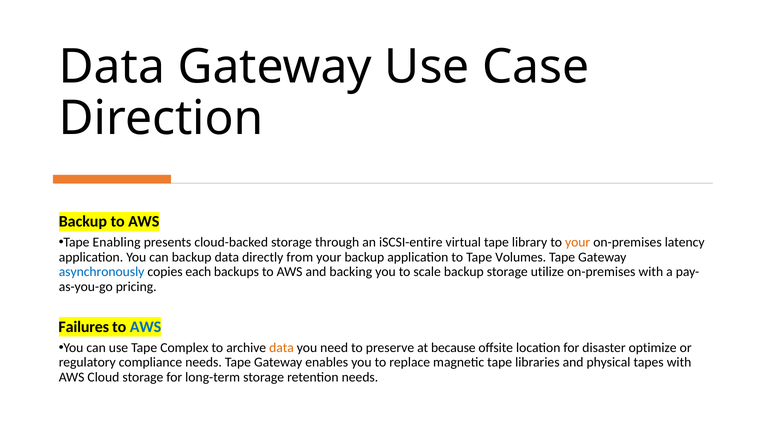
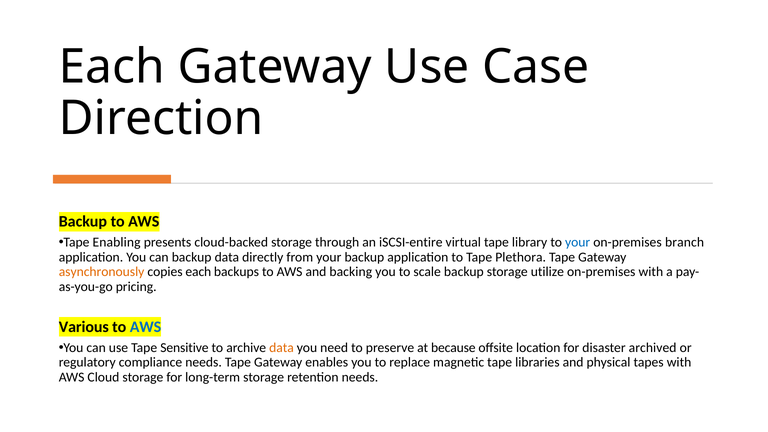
Data at (112, 67): Data -> Each
your at (578, 242) colour: orange -> blue
latency: latency -> branch
Volumes: Volumes -> Plethora
asynchronously colour: blue -> orange
Failures: Failures -> Various
Complex: Complex -> Sensitive
optimize: optimize -> archived
